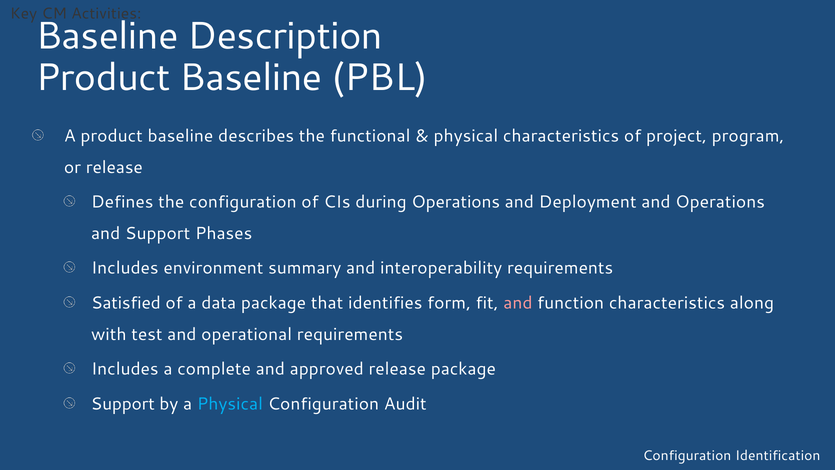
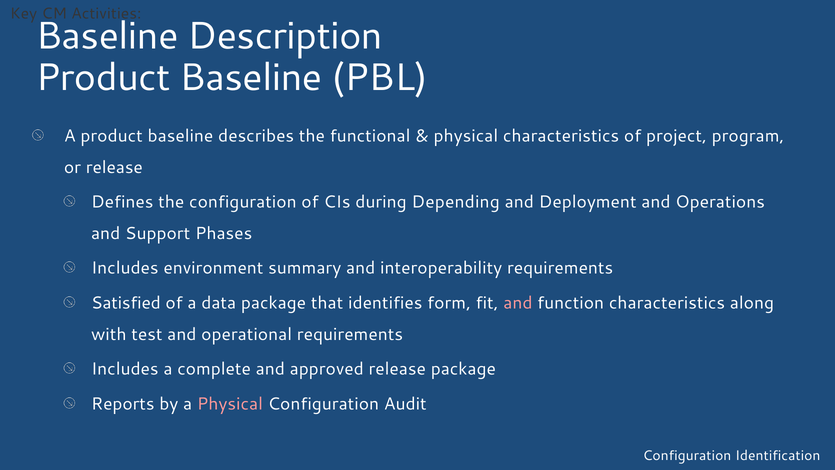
during Operations: Operations -> Depending
Support at (123, 404): Support -> Reports
Physical at (230, 404) colour: light blue -> pink
